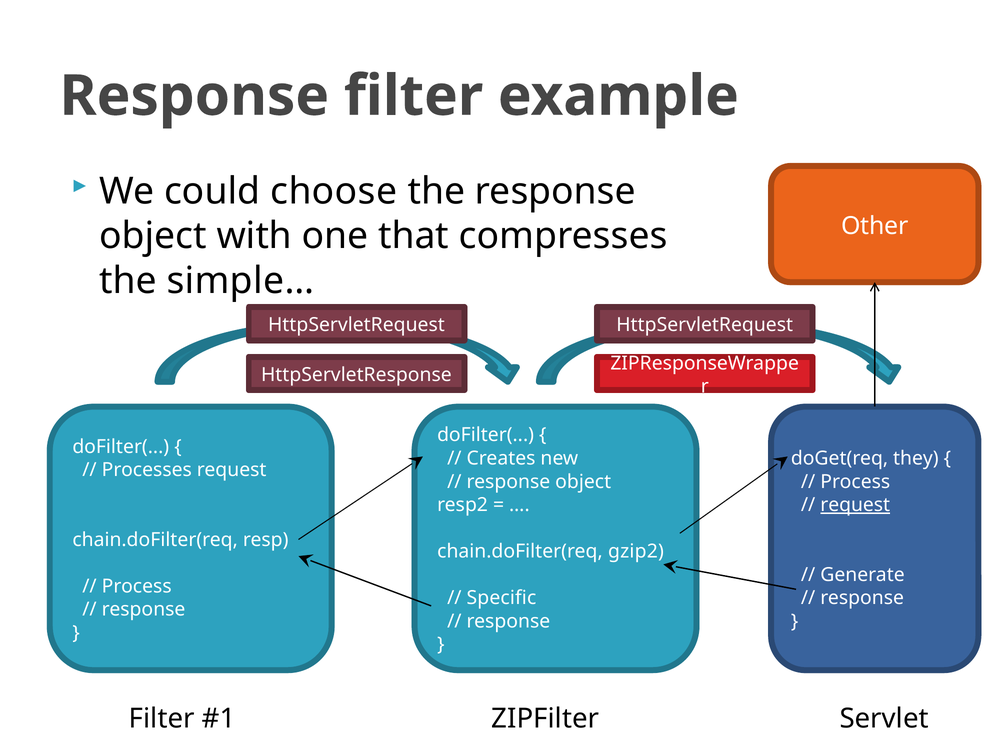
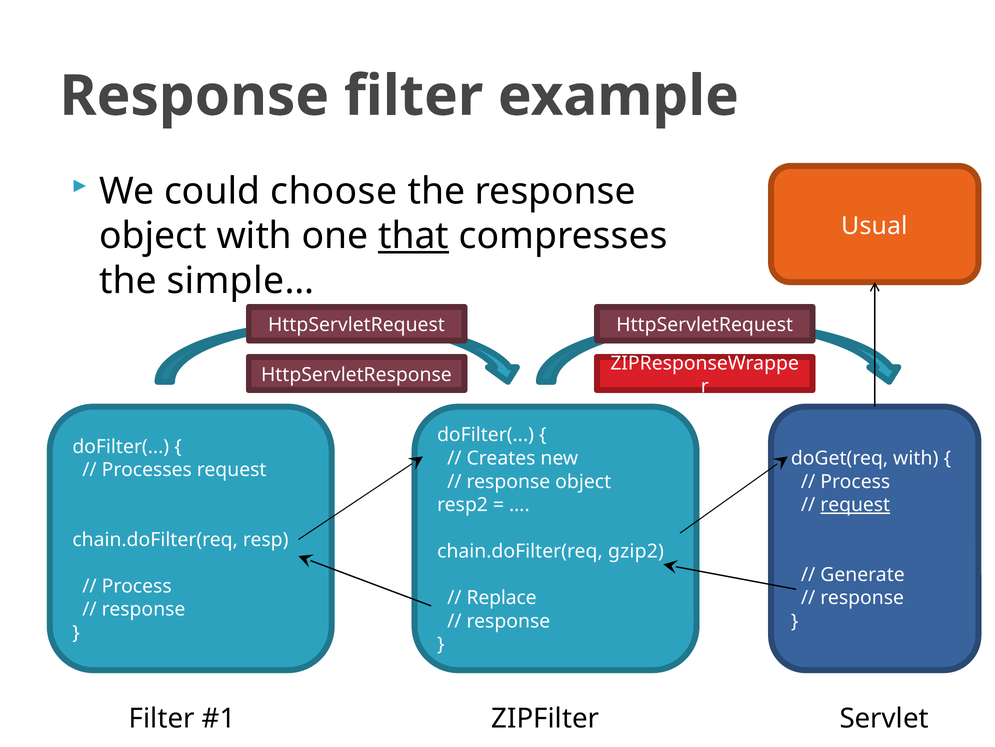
Other: Other -> Usual
that underline: none -> present
doGet(req they: they -> with
Specific: Specific -> Replace
